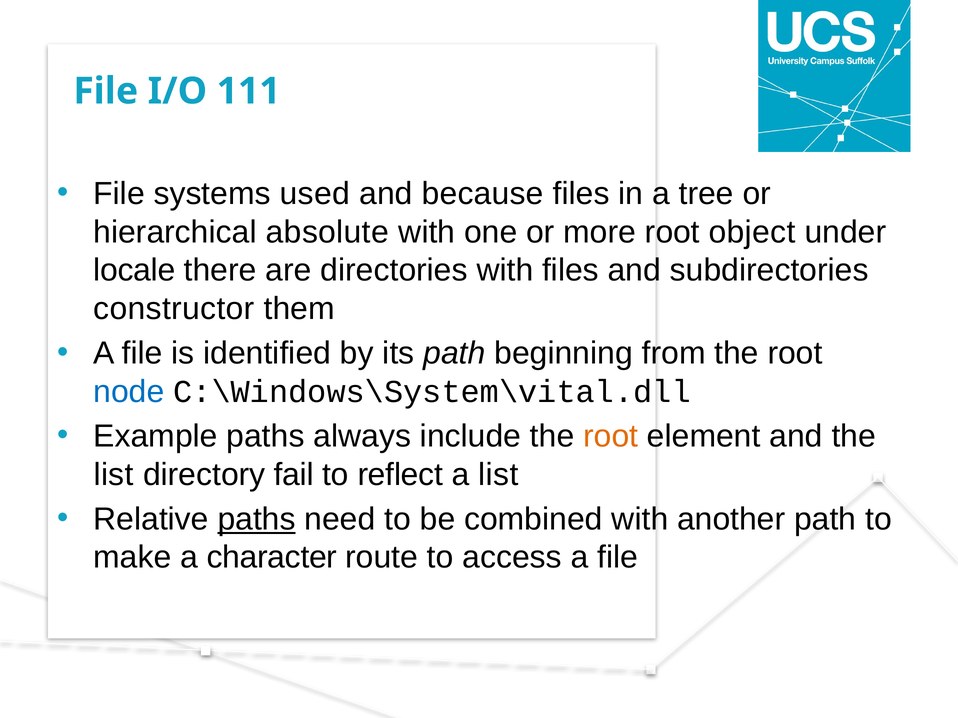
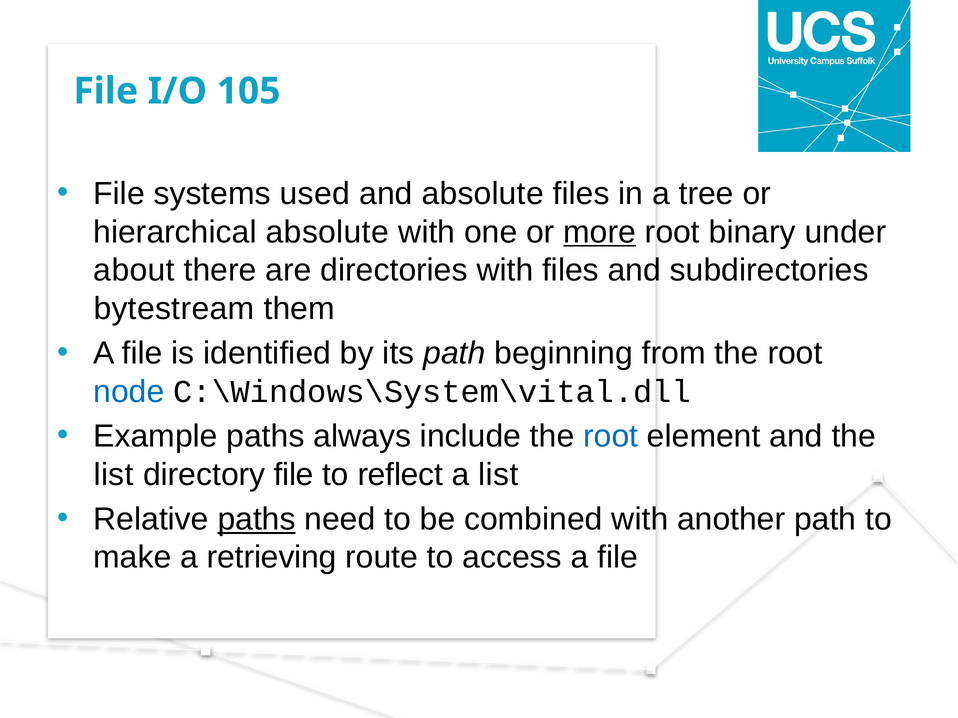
111: 111 -> 105
and because: because -> absolute
more underline: none -> present
object: object -> binary
locale: locale -> about
constructor: constructor -> bytestream
root at (611, 437) colour: orange -> blue
directory fail: fail -> file
character: character -> retrieving
